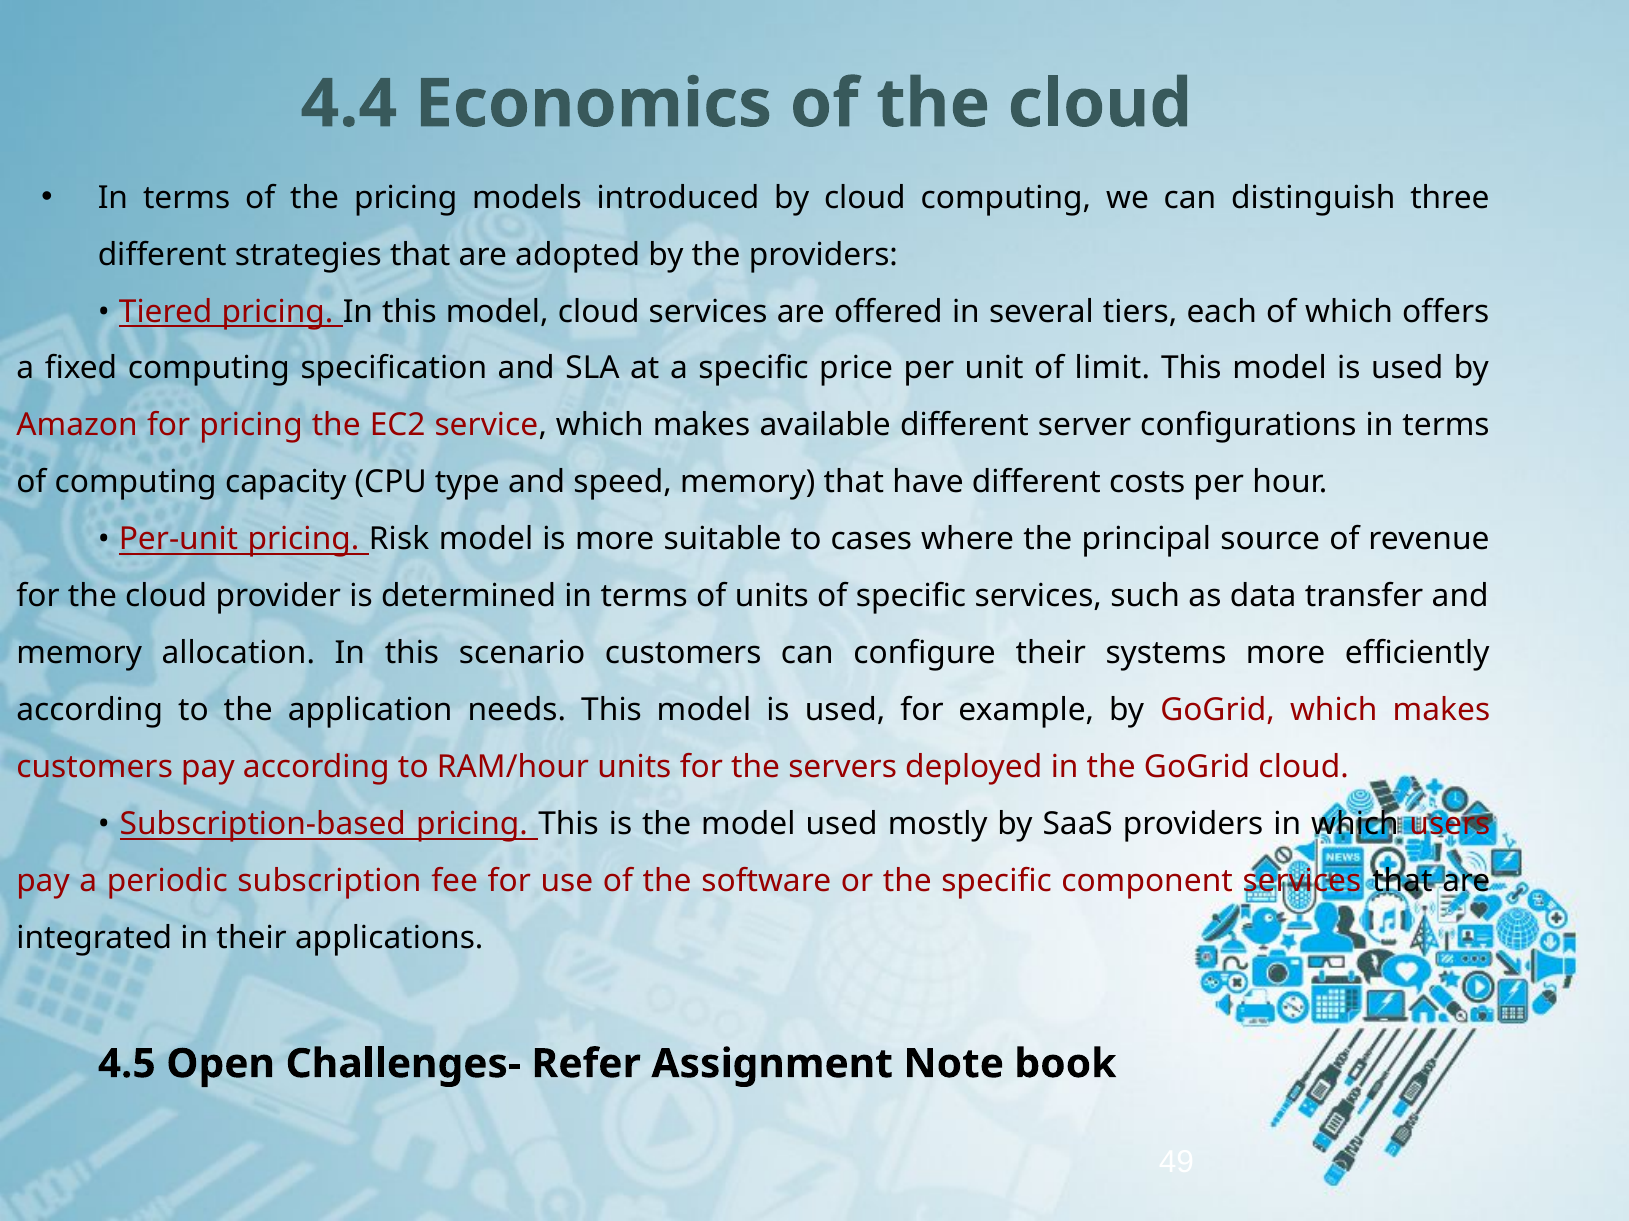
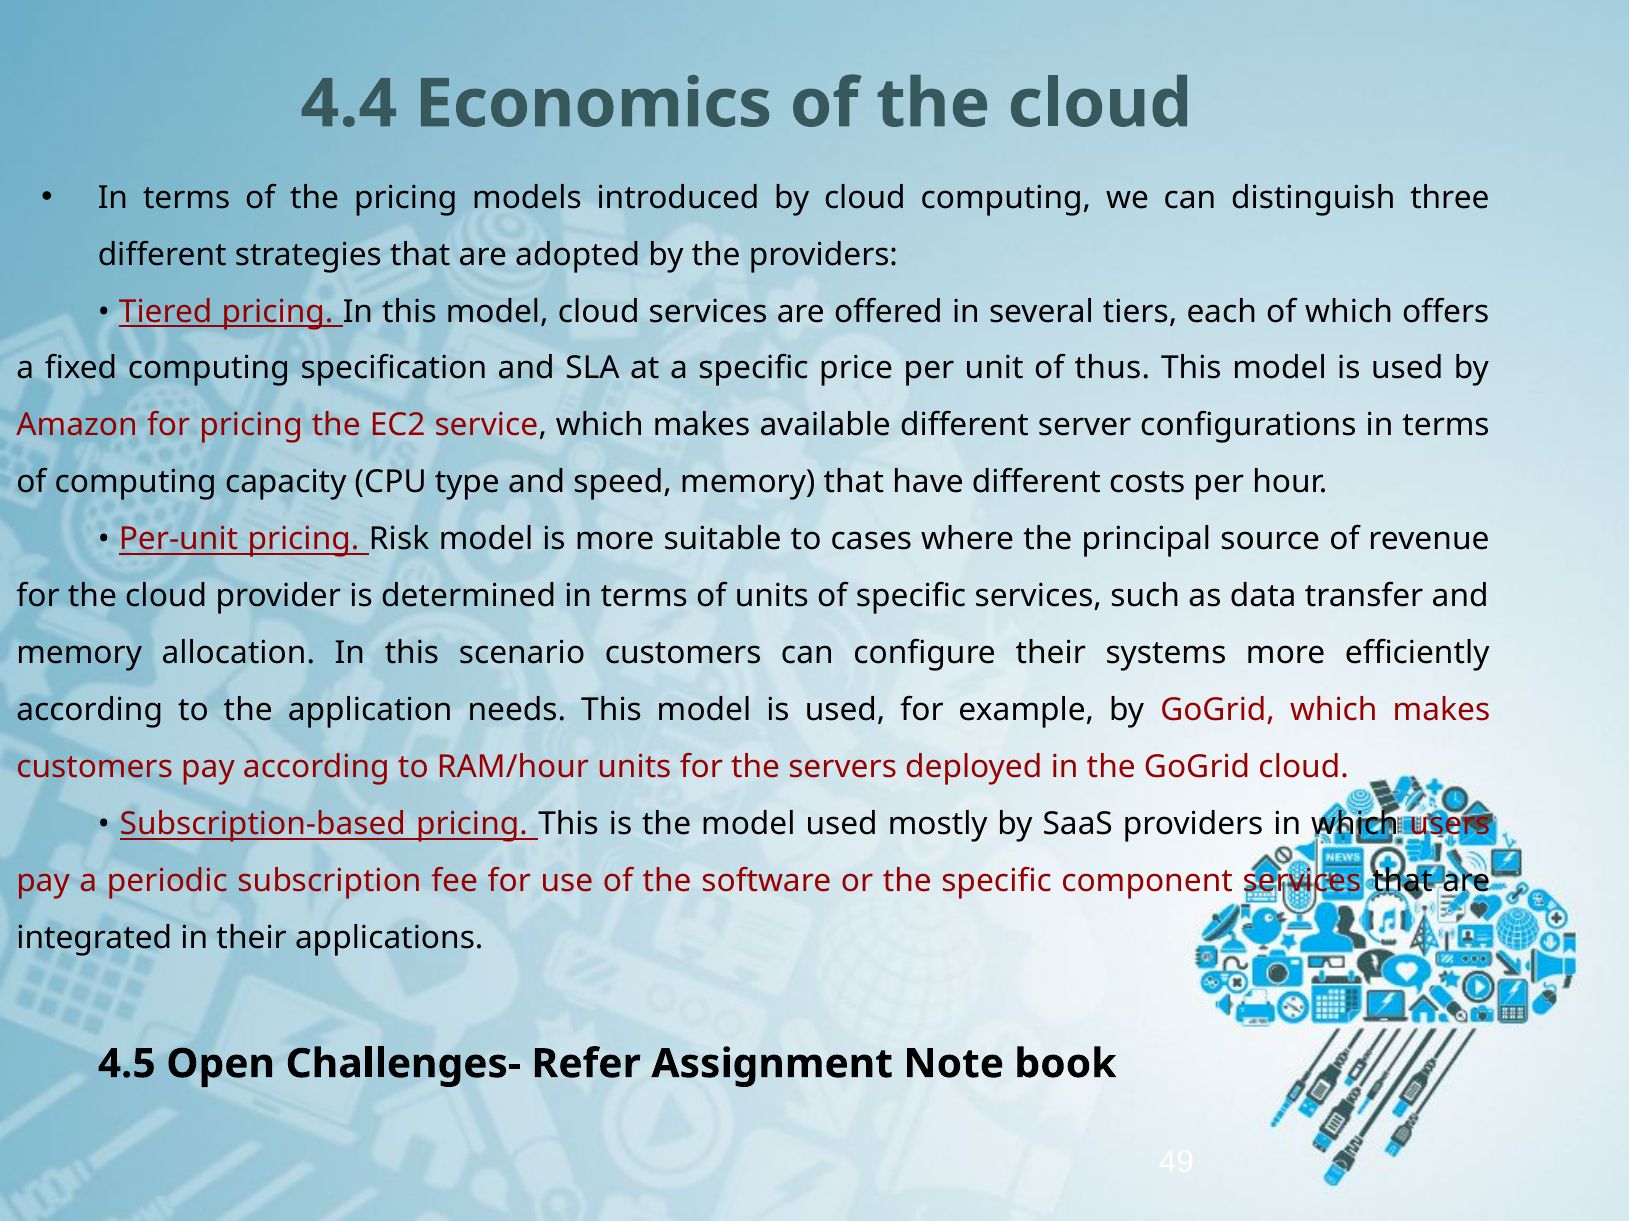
limit: limit -> thus
